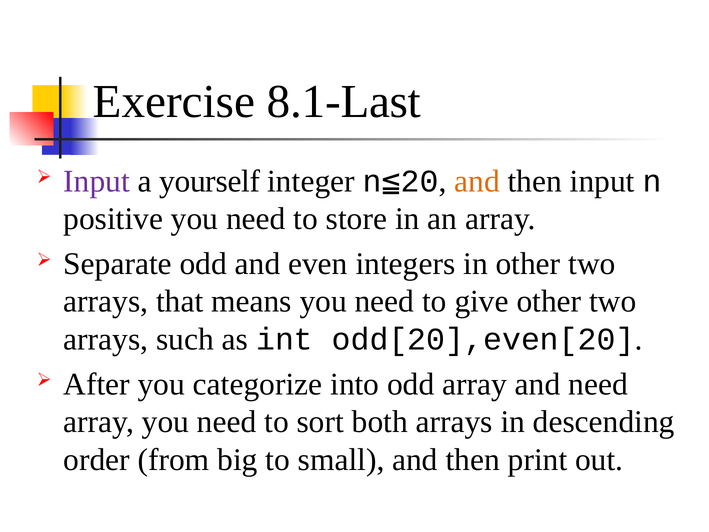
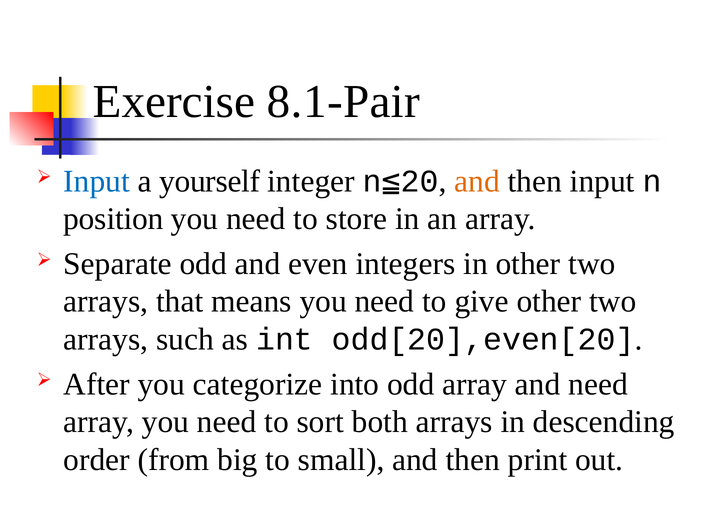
8.1-Last: 8.1-Last -> 8.1-Pair
Input at (97, 181) colour: purple -> blue
positive: positive -> position
